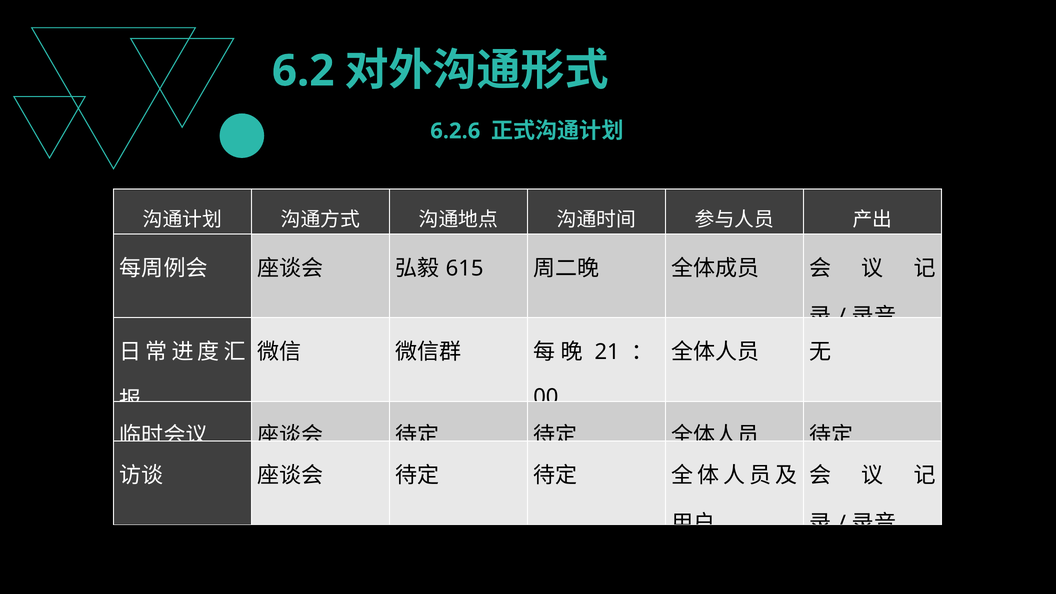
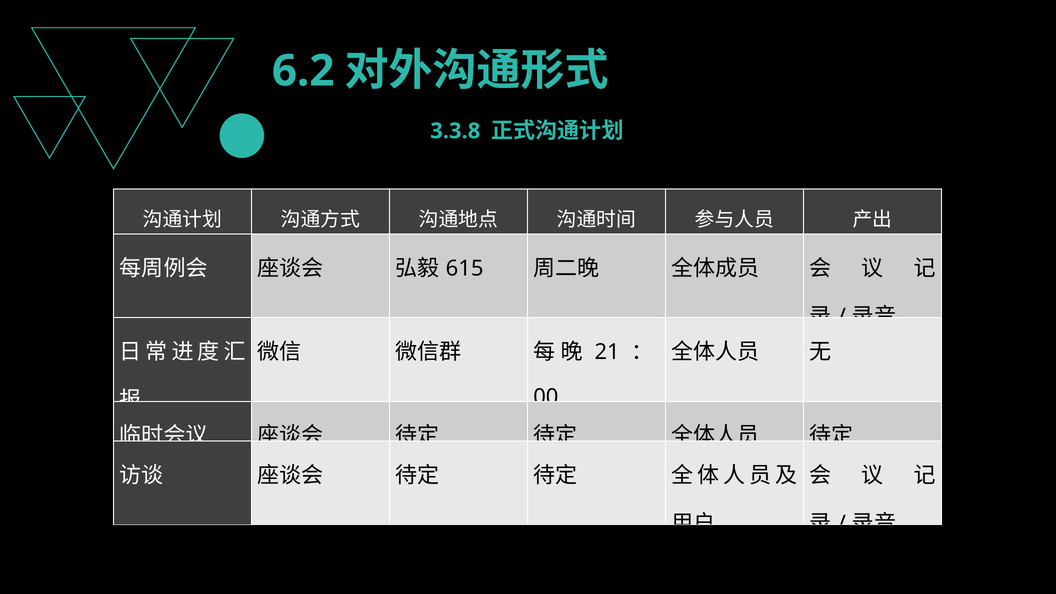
6.2.6: 6.2.6 -> 3.3.8
